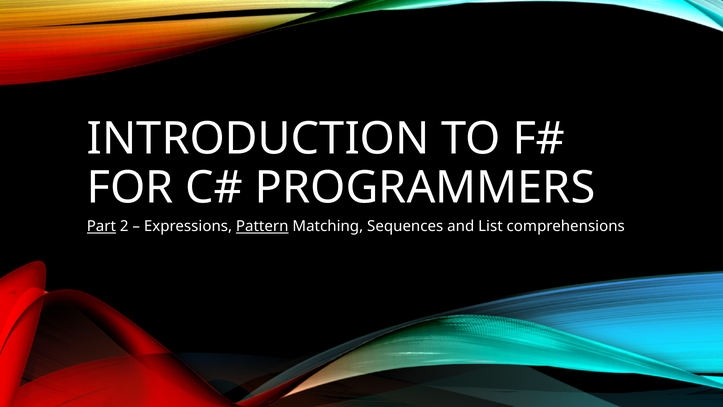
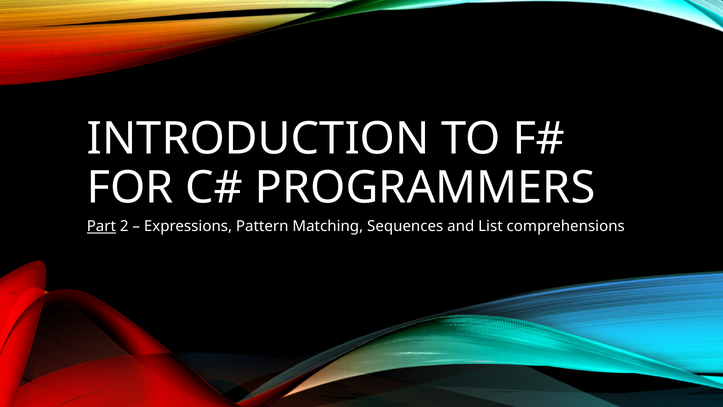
Pattern underline: present -> none
